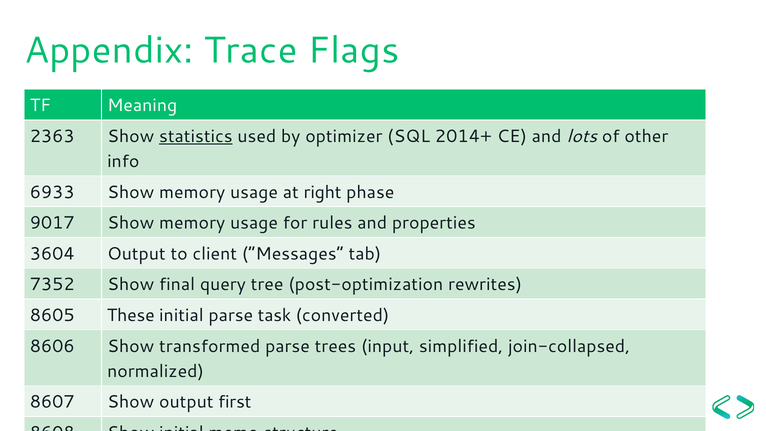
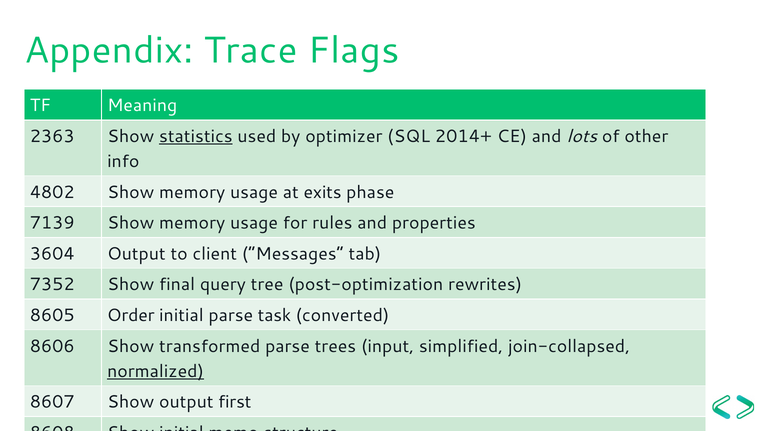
6933: 6933 -> 4802
right: right -> exits
9017: 9017 -> 7139
These: These -> Order
normalized underline: none -> present
